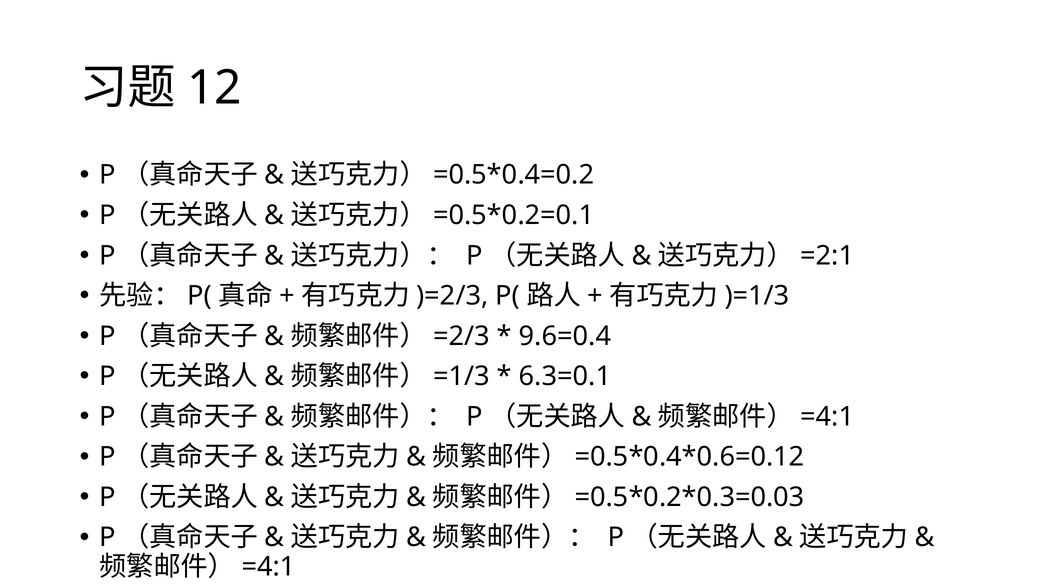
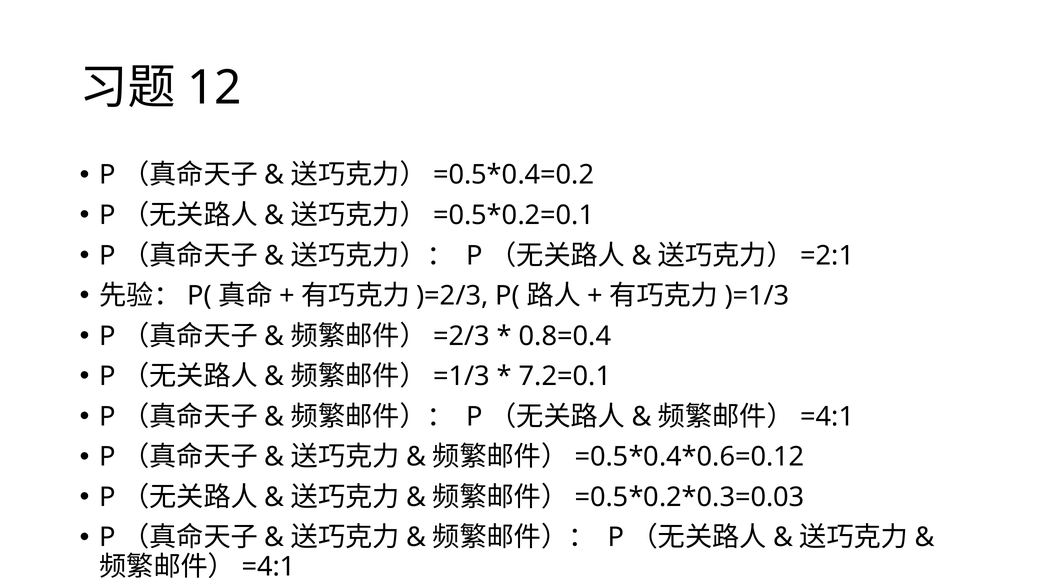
9.6=0.4: 9.6=0.4 -> 0.8=0.4
6.3=0.1: 6.3=0.1 -> 7.2=0.1
